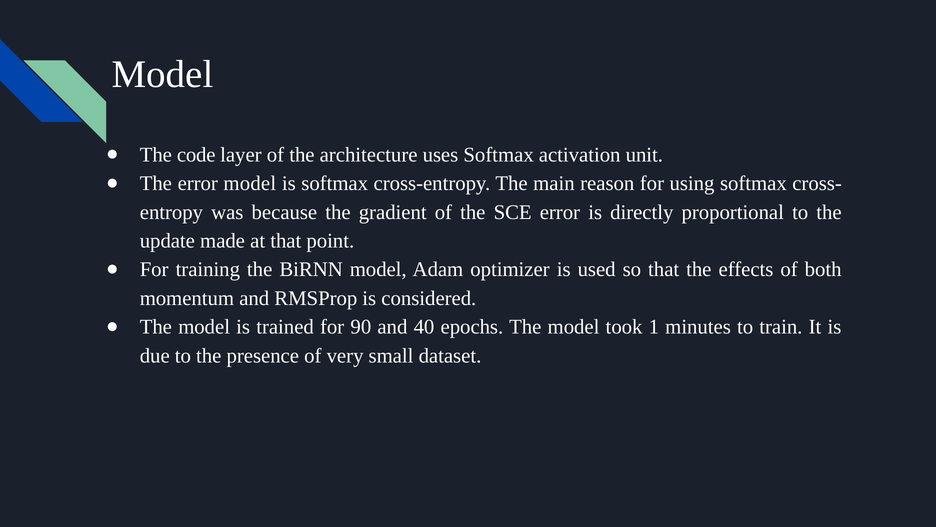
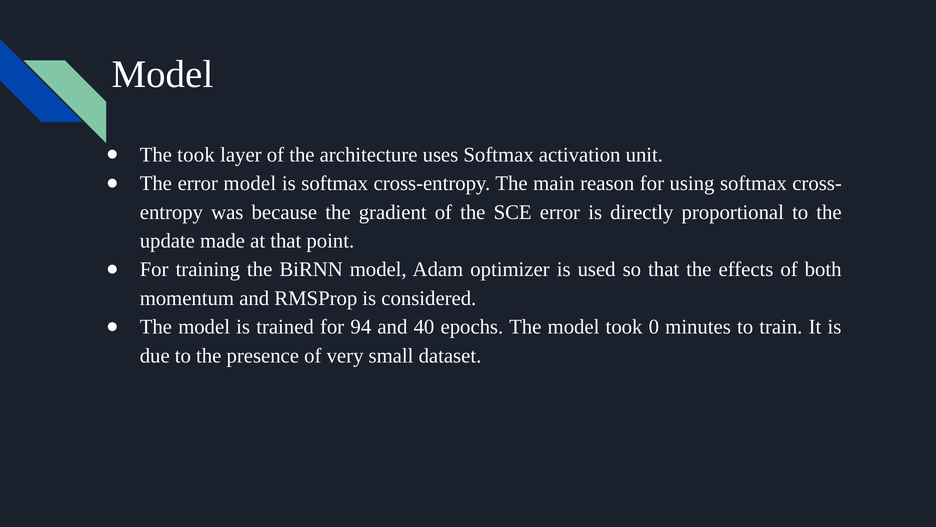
The code: code -> took
90: 90 -> 94
1: 1 -> 0
